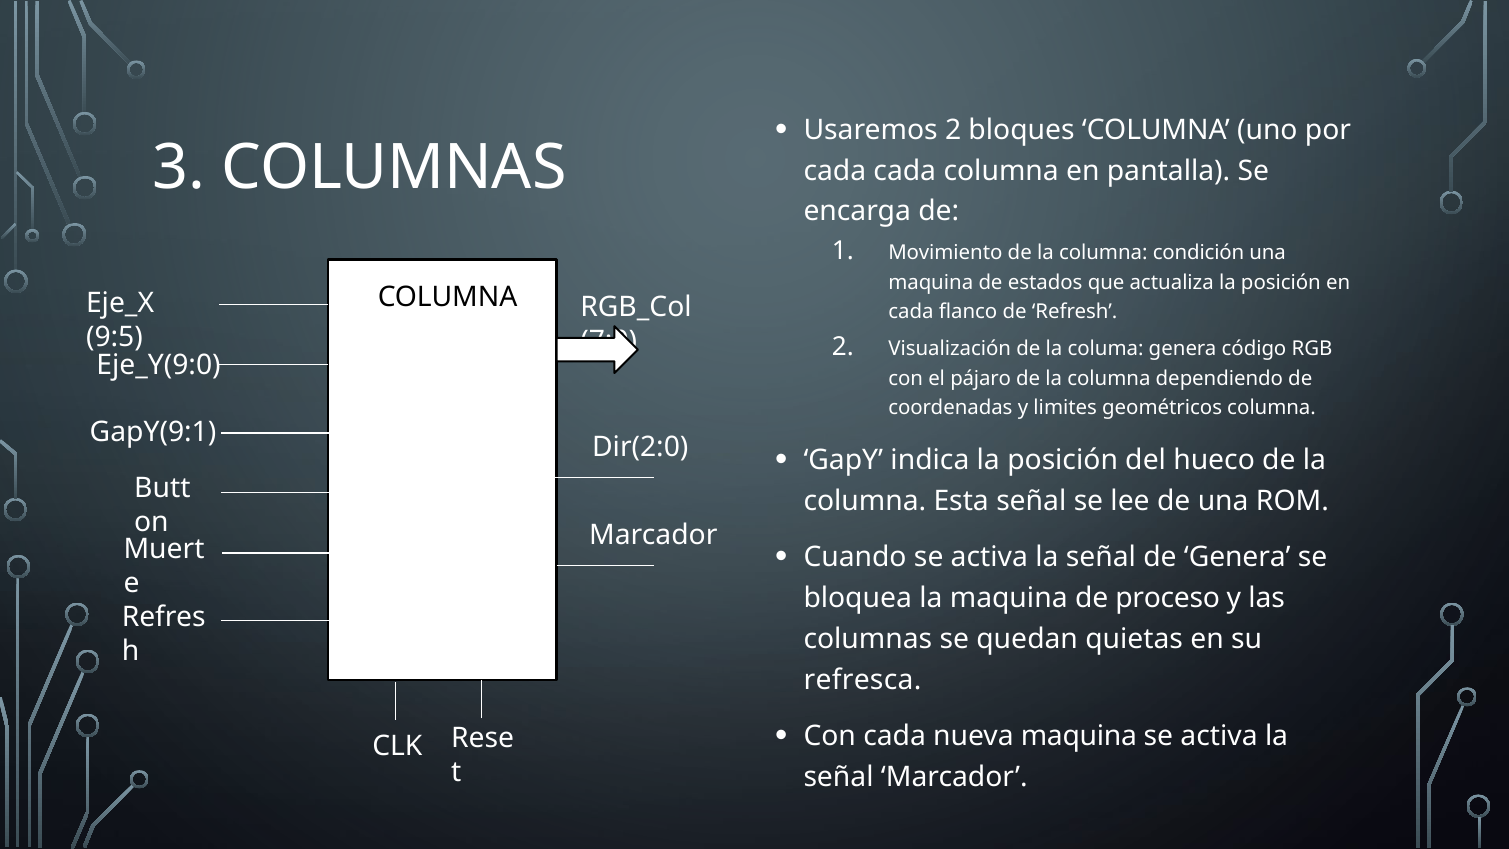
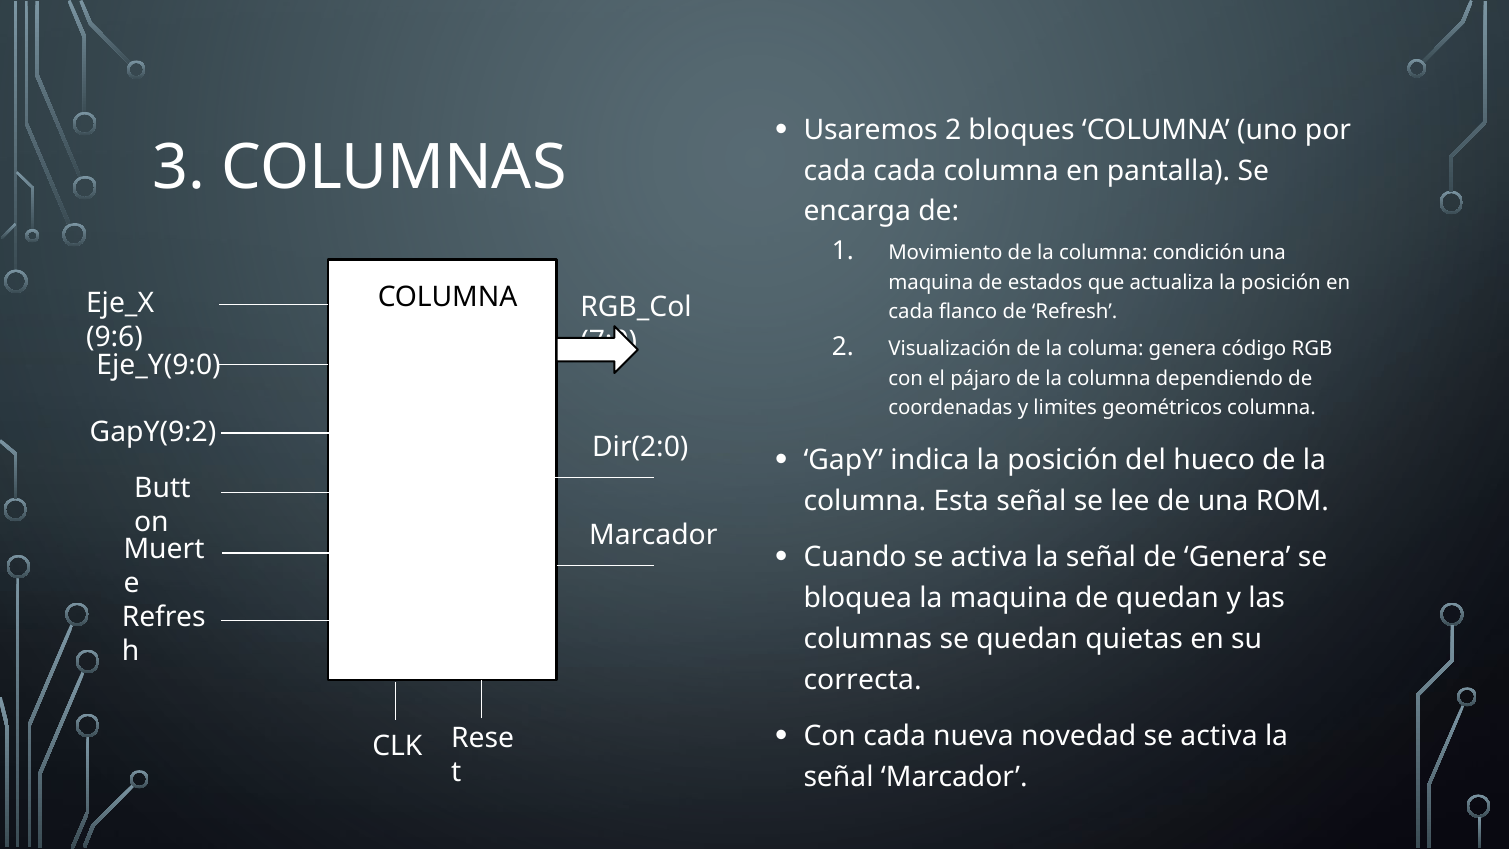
9:5: 9:5 -> 9:6
GapY(9:1: GapY(9:1 -> GapY(9:2
de proceso: proceso -> quedan
refresca: refresca -> correcta
nueva maquina: maquina -> novedad
